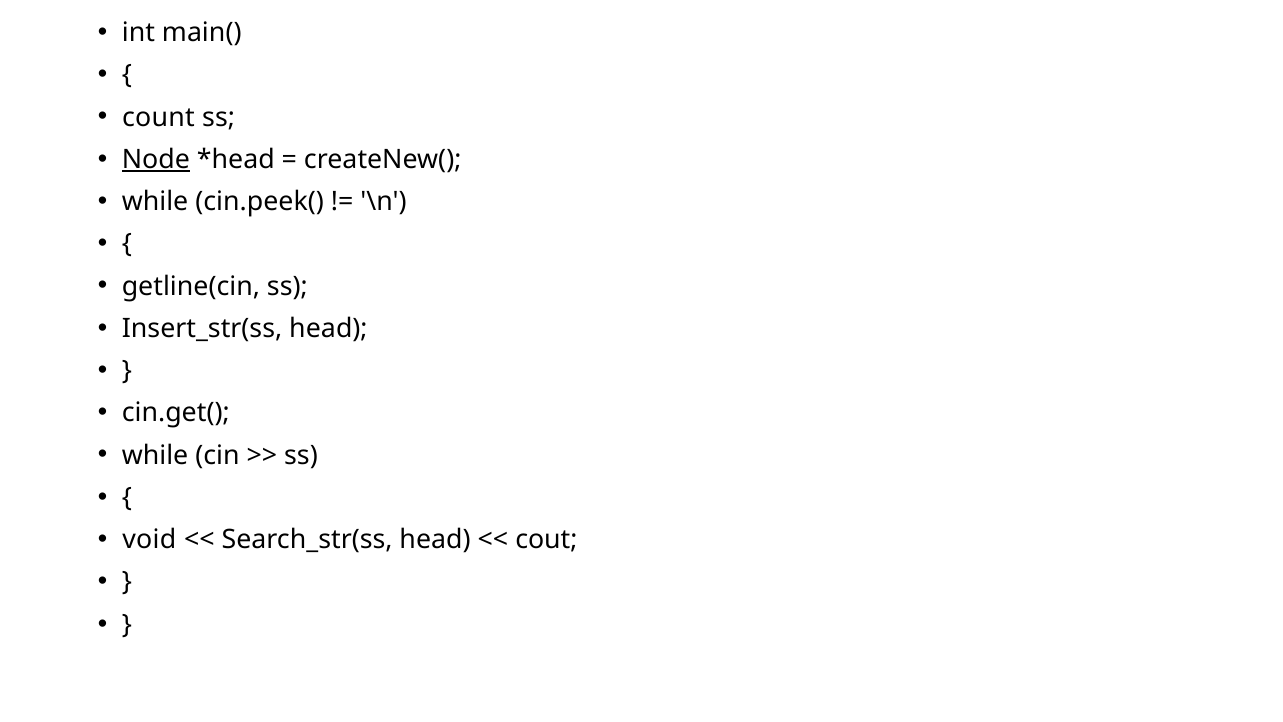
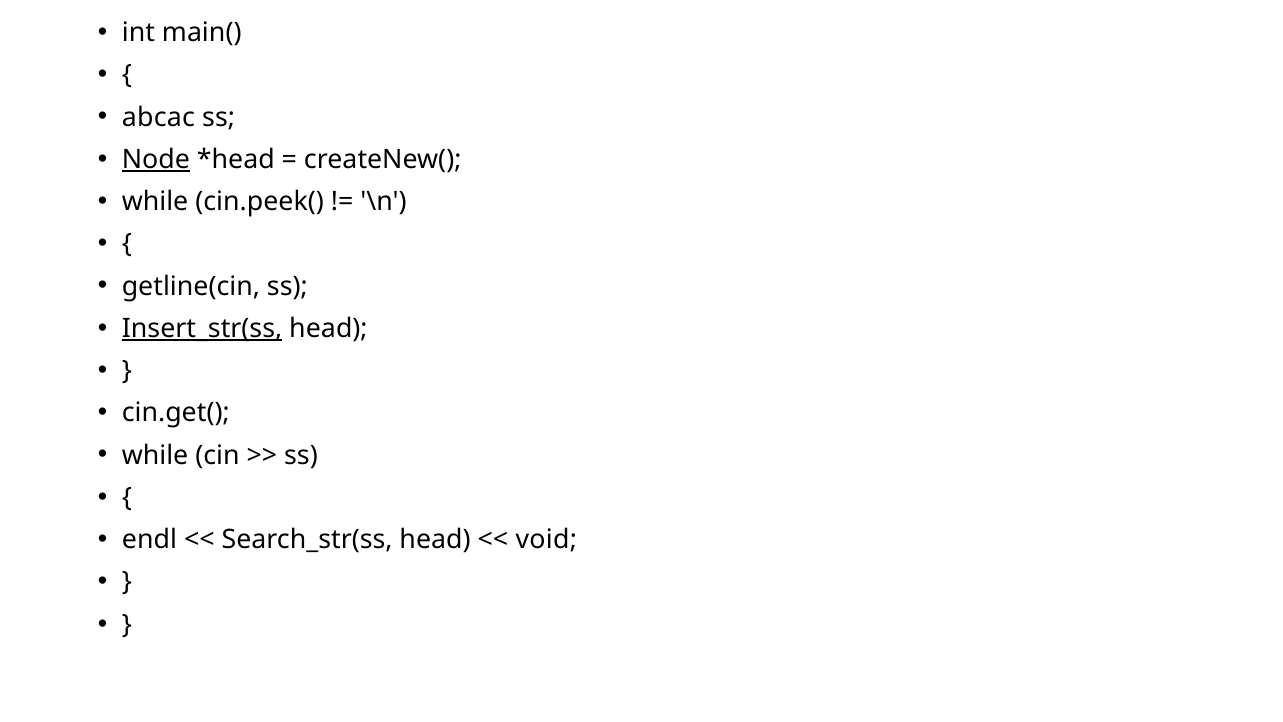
count: count -> abcac
Insert_str(ss underline: none -> present
void: void -> endl
cout: cout -> void
